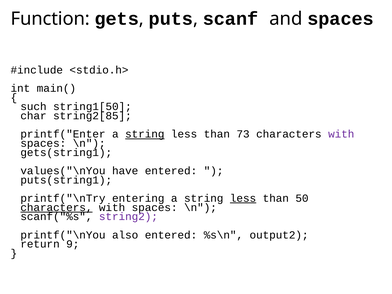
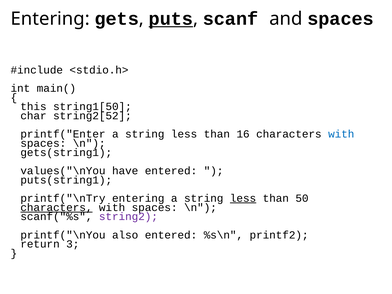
Function at (50, 19): Function -> Entering
puts underline: none -> present
such: such -> this
string2[85: string2[85 -> string2[52
string at (145, 134) underline: present -> none
73: 73 -> 16
with at (341, 134) colour: purple -> blue
output2: output2 -> printf2
9: 9 -> 3
